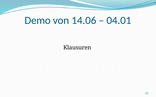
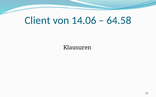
Demo: Demo -> Client
04.01: 04.01 -> 64.58
